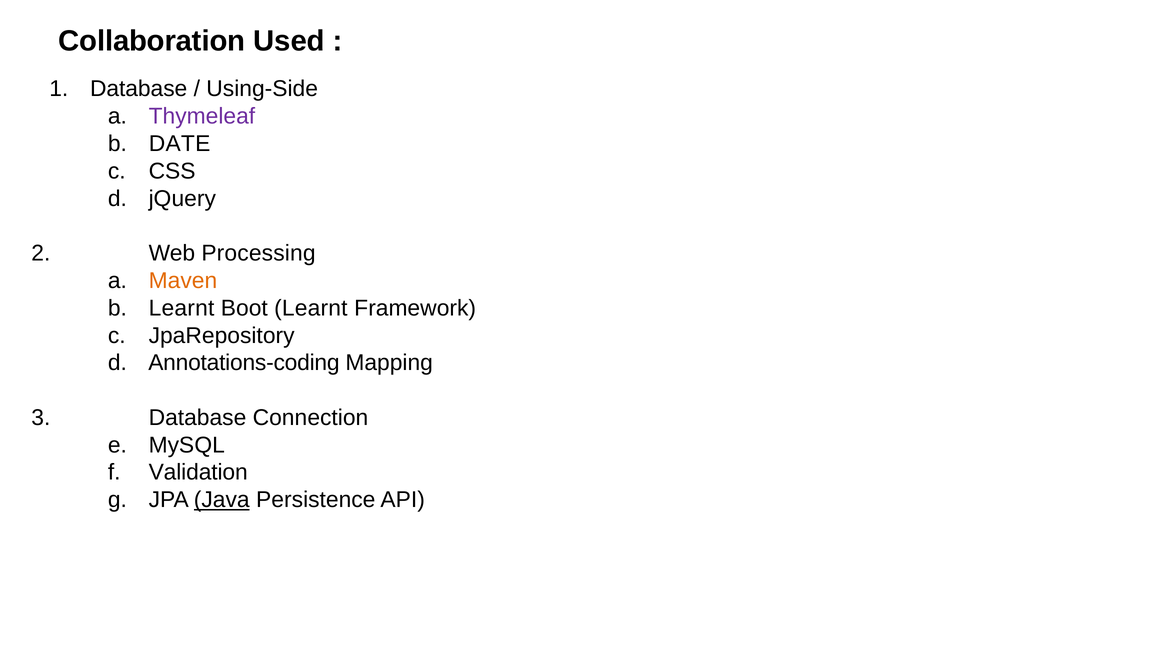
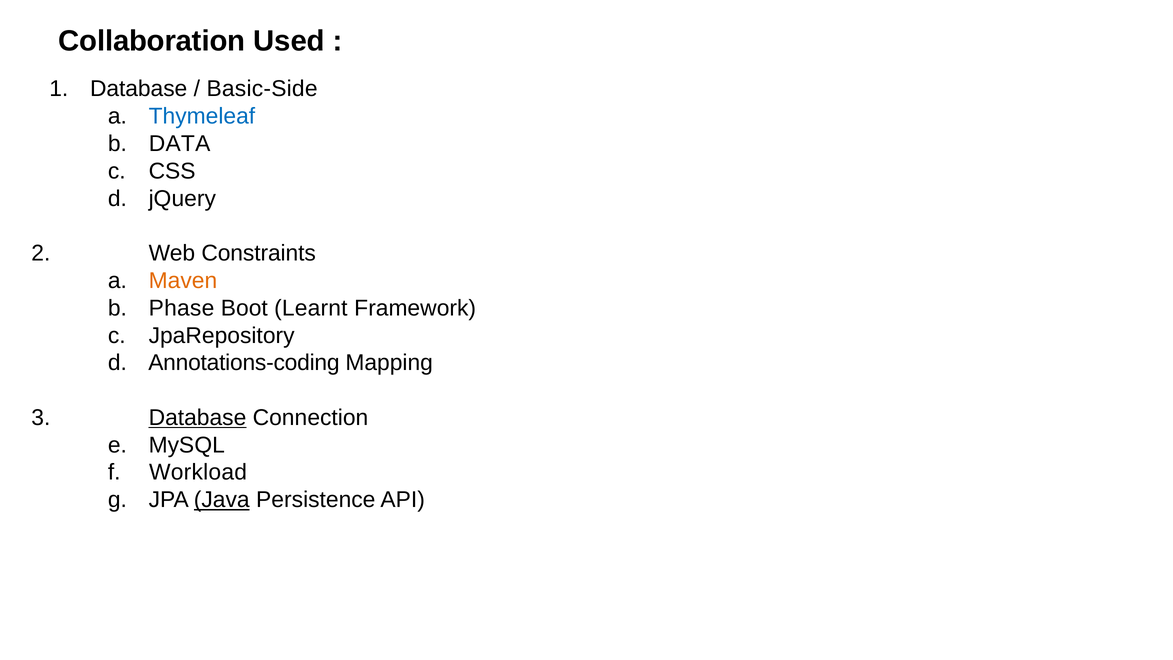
Using-Side: Using-Side -> Basic-Side
Thymeleaf colour: purple -> blue
DATE: DATE -> DATA
Processing: Processing -> Constraints
Learnt at (182, 308): Learnt -> Phase
Database at (197, 418) underline: none -> present
Validation: Validation -> Workload
